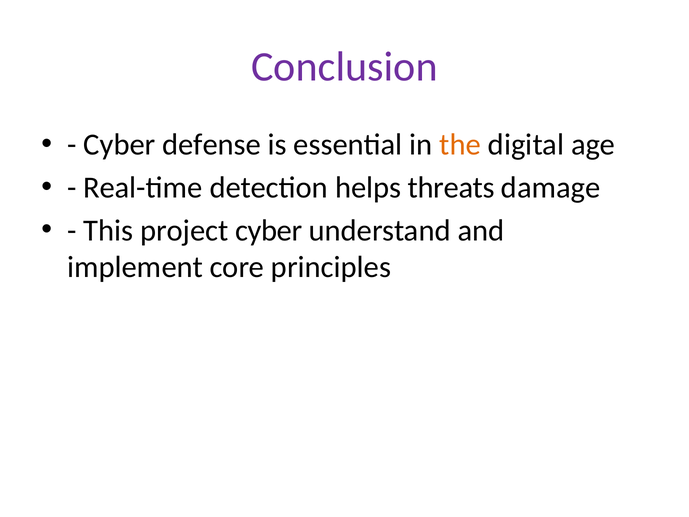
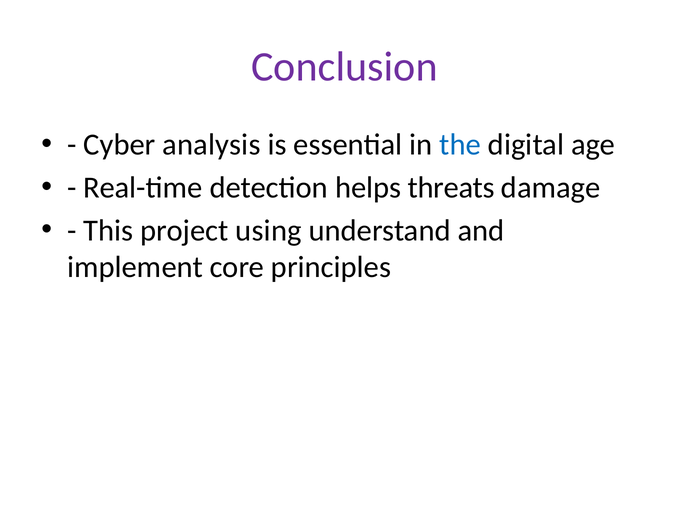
defense: defense -> analysis
the colour: orange -> blue
project cyber: cyber -> using
